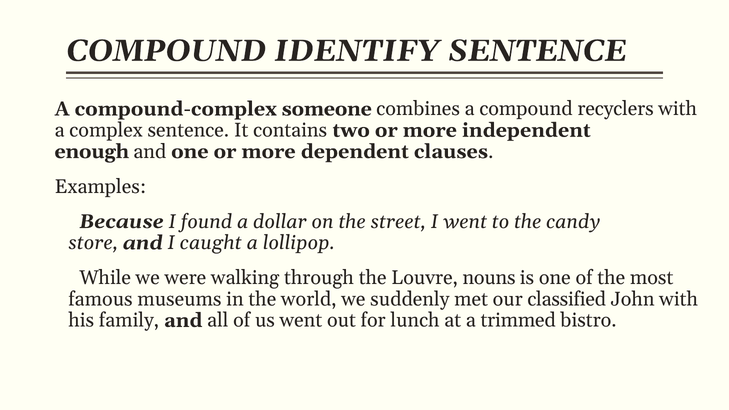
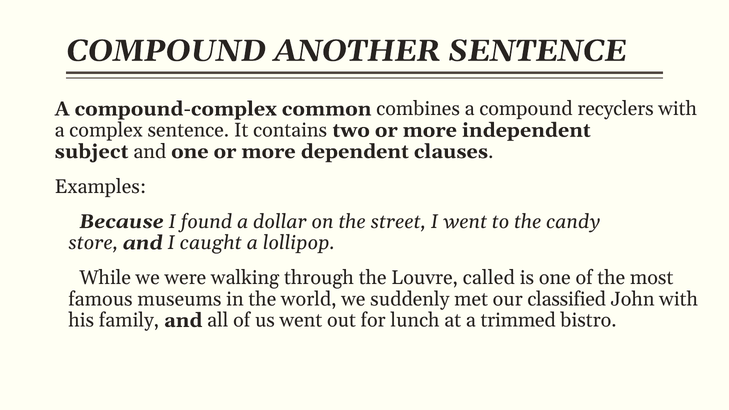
IDENTIFY: IDENTIFY -> ANOTHER
someone: someone -> common
enough: enough -> subject
nouns: nouns -> called
